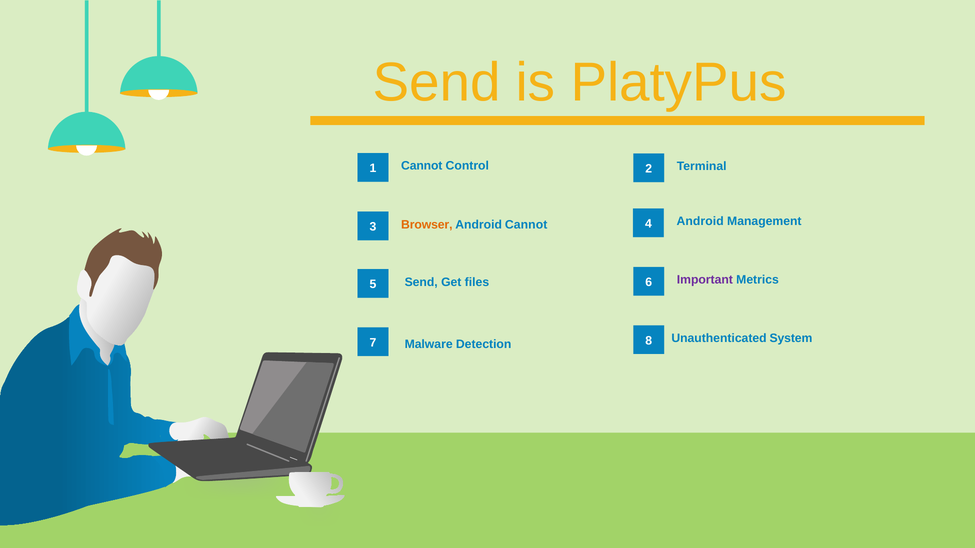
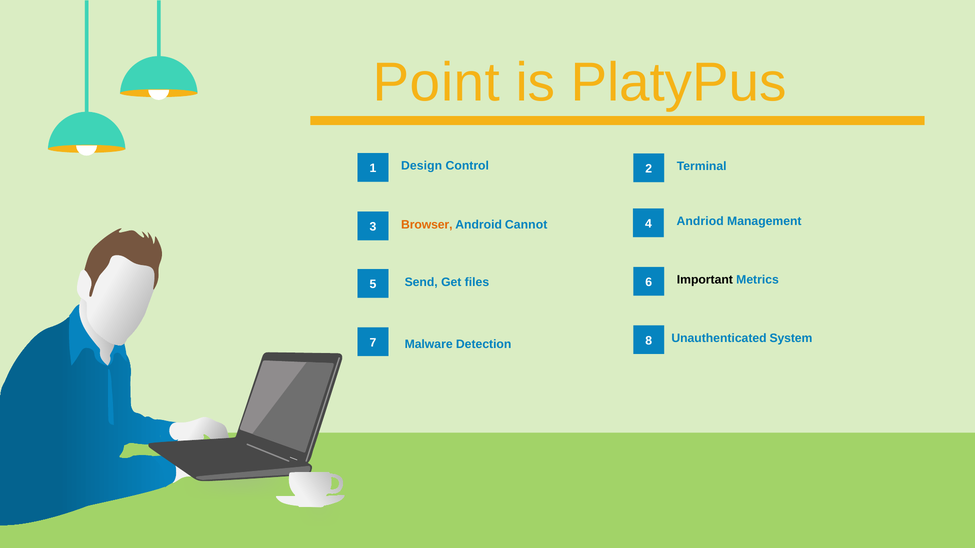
Send at (437, 83): Send -> Point
Cannot at (422, 166): Cannot -> Design
Android at (700, 222): Android -> Andriod
Important colour: purple -> black
